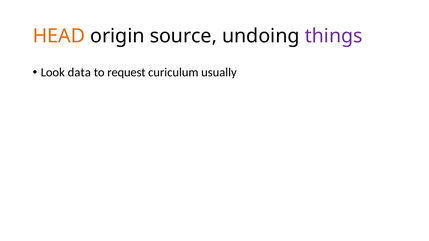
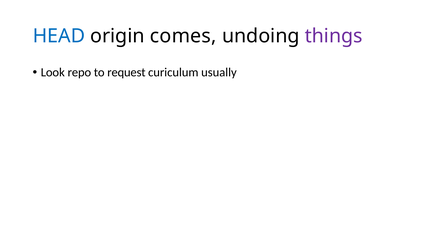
HEAD colour: orange -> blue
source: source -> comes
data: data -> repo
